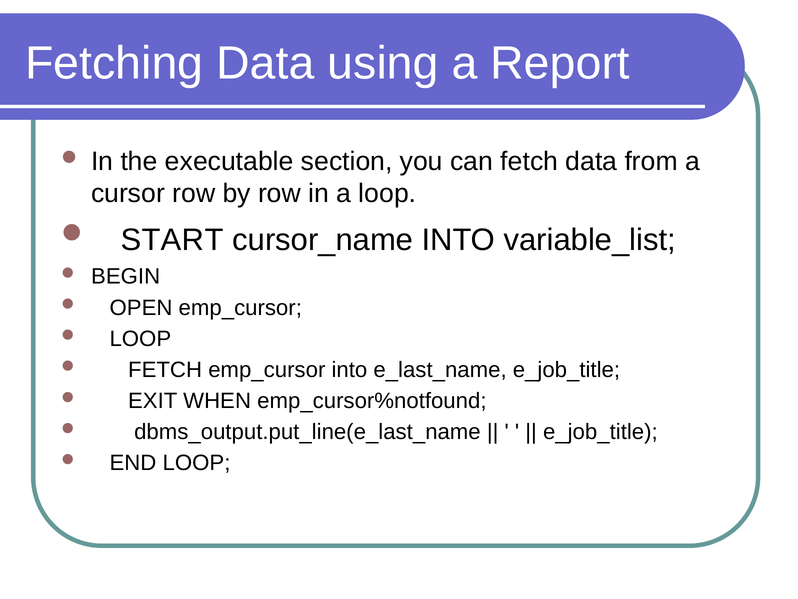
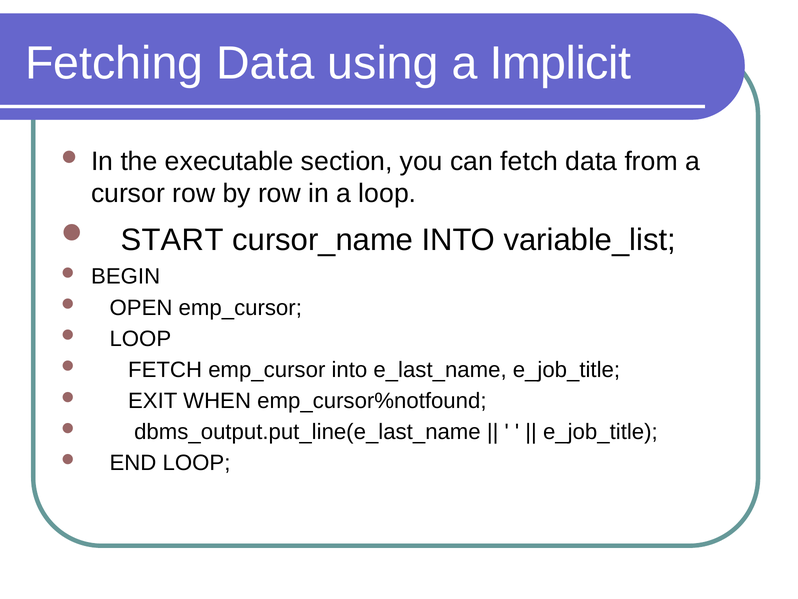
Report: Report -> Implicit
